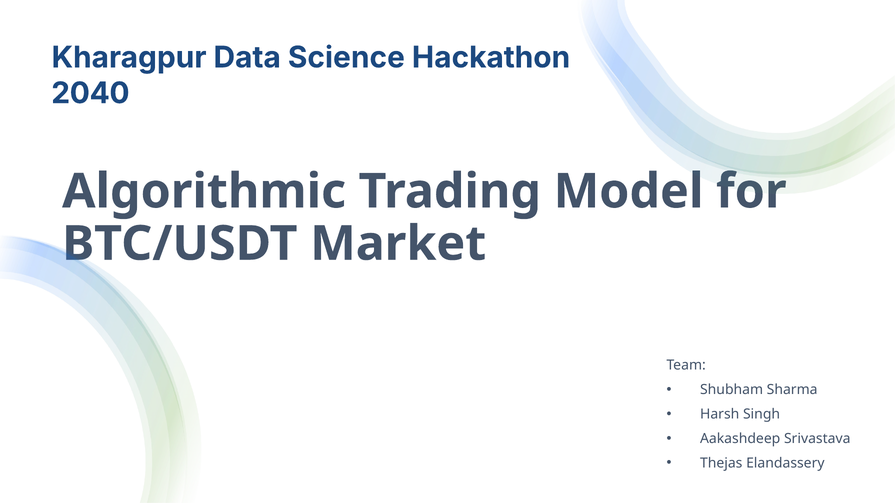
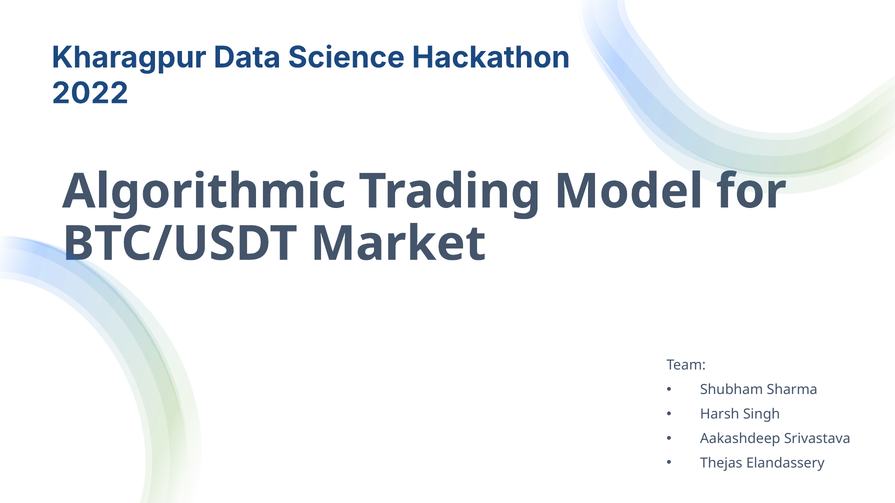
2040: 2040 -> 2022
